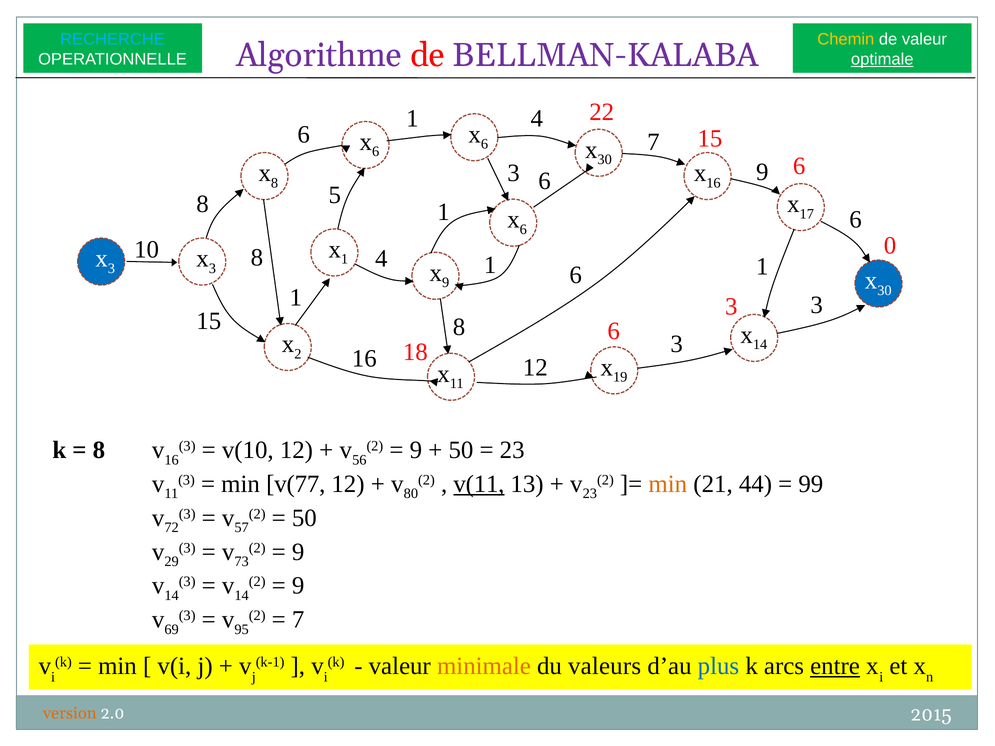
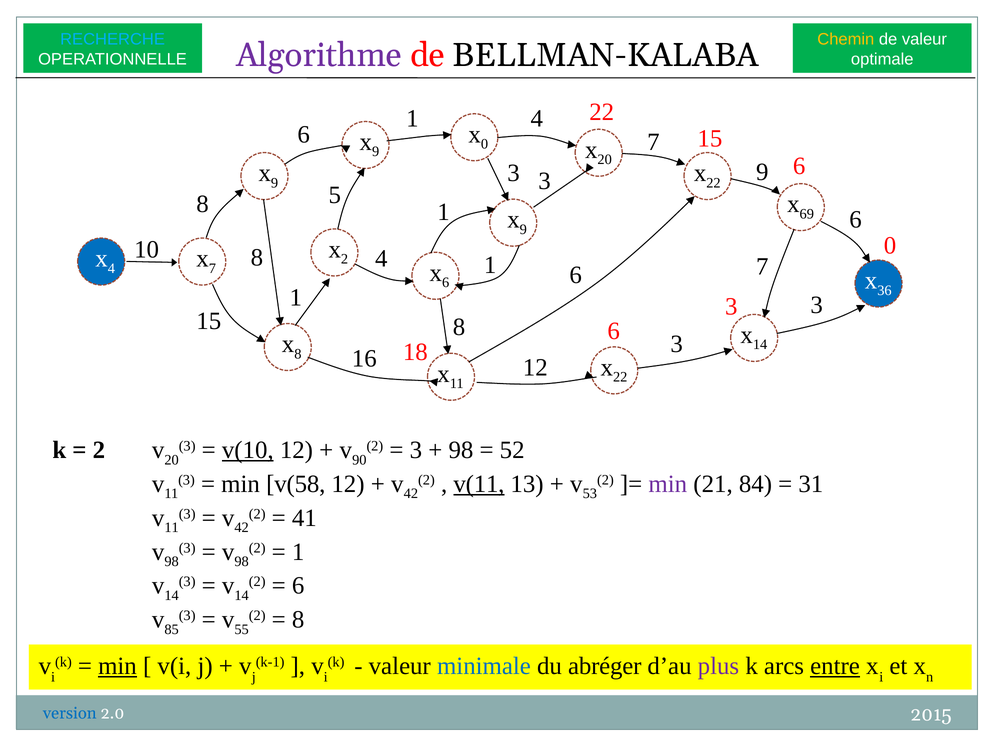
BELLMAN-KALABA colour: purple -> black
optimale underline: present -> none
6 at (484, 144): 6 -> 0
30 at (605, 160): 30 -> 20
6 at (376, 152): 6 -> 9
8 at (275, 183): 8 -> 9
6 at (545, 181): 6 -> 3
16 at (714, 183): 16 -> 22
17: 17 -> 69
6 at (523, 230): 6 -> 9
1 at (345, 259): 1 -> 2
3 at (111, 268): 3 -> 4
3 at (212, 268): 3 -> 7
9 at (446, 283): 9 -> 6
6 1: 1 -> 7
30 at (885, 290): 30 -> 36
2 at (298, 354): 2 -> 8
19 at (620, 377): 19 -> 22
8 at (99, 450): 8 -> 2
16 at (172, 460): 16 -> 20
v(10 underline: none -> present
56: 56 -> 90
9 at (416, 450): 9 -> 3
50 at (461, 450): 50 -> 98
23 at (512, 450): 23 -> 52
v(77: v(77 -> v(58
80 at (411, 494): 80 -> 42
23 at (590, 494): 23 -> 53
min at (668, 484) colour: orange -> purple
44: 44 -> 84
99: 99 -> 31
72 at (172, 528): 72 -> 11
57 at (242, 528): 57 -> 42
50 at (304, 518): 50 -> 41
29 at (172, 562): 29 -> 98
73 at (242, 562): 73 -> 98
9 at (298, 552): 9 -> 1
9 at (298, 586): 9 -> 6
69: 69 -> 85
95: 95 -> 55
7 at (298, 620): 7 -> 8
min at (117, 666) underline: none -> present
minimale colour: orange -> blue
valeurs: valeurs -> abréger
plus colour: blue -> purple
version colour: orange -> blue
